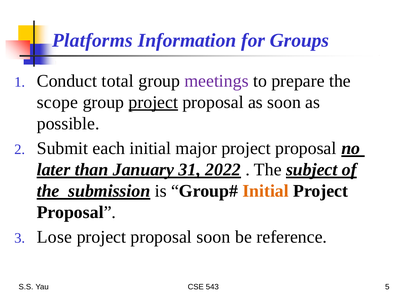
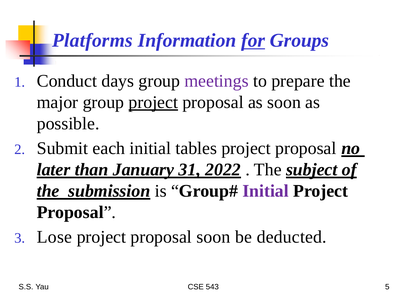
for underline: none -> present
total: total -> days
scope: scope -> major
major: major -> tables
Initial at (266, 191) colour: orange -> purple
reference: reference -> deducted
